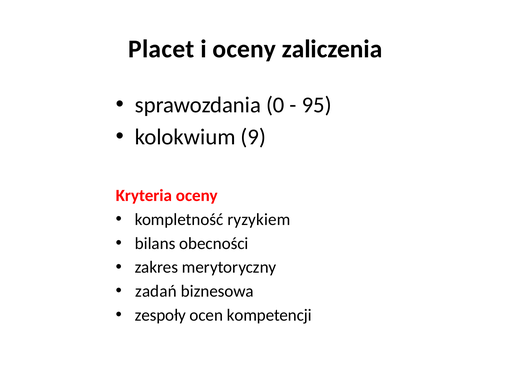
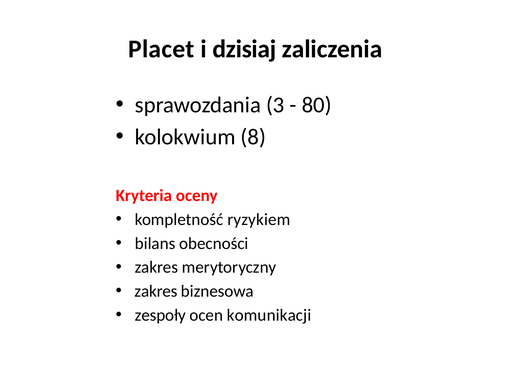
i oceny: oceny -> dzisiaj
0: 0 -> 3
95: 95 -> 80
9: 9 -> 8
zadań at (156, 291): zadań -> zakres
kompetencji: kompetencji -> komunikacji
